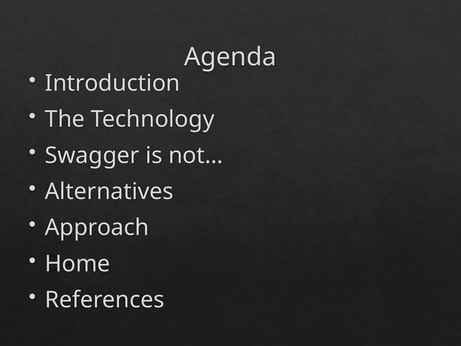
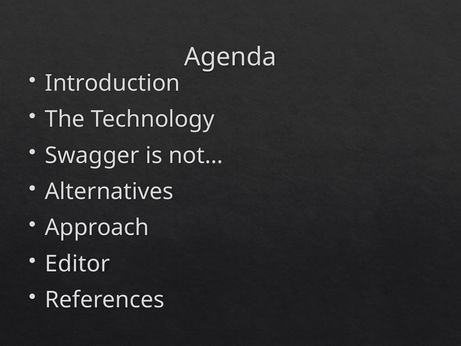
Home: Home -> Editor
